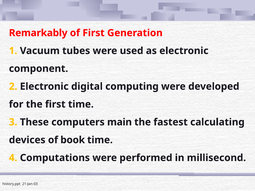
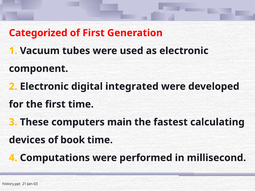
Remarkably: Remarkably -> Categorized
computing: computing -> integrated
